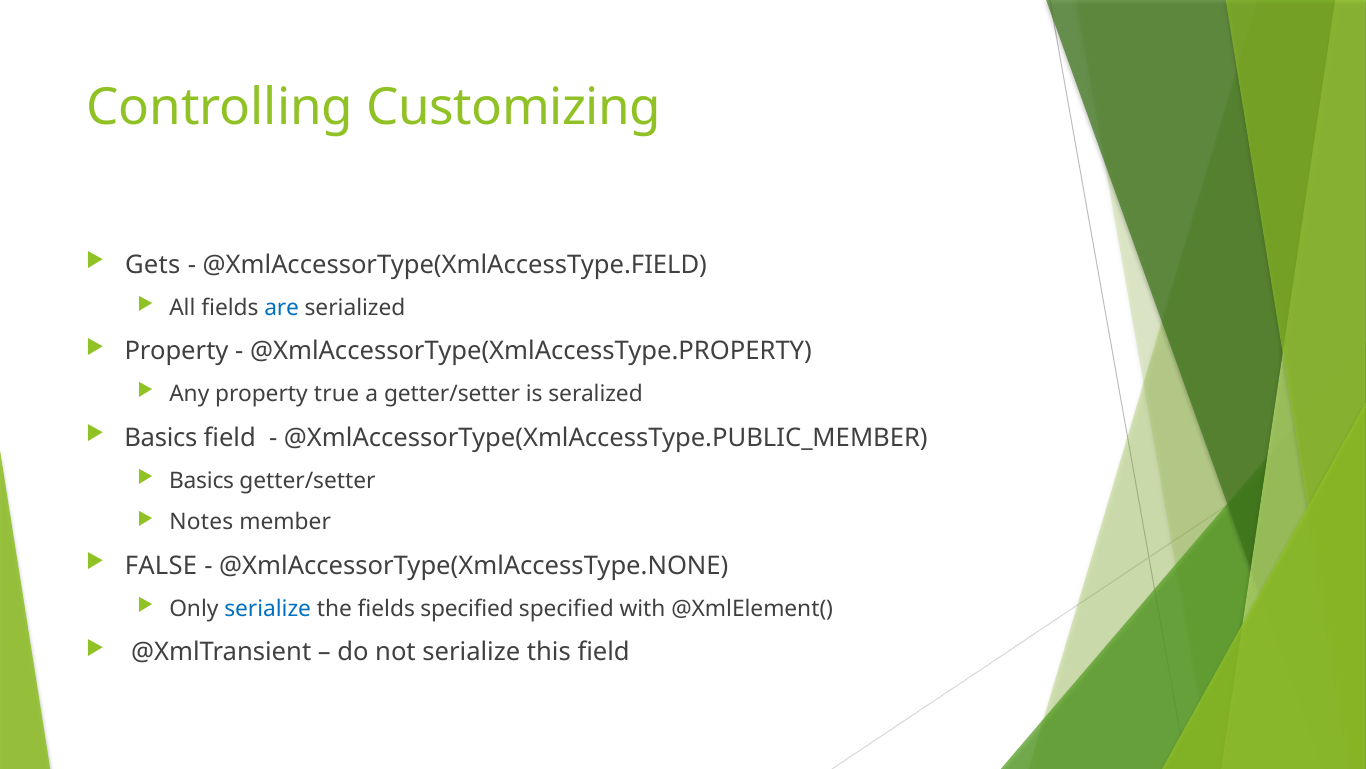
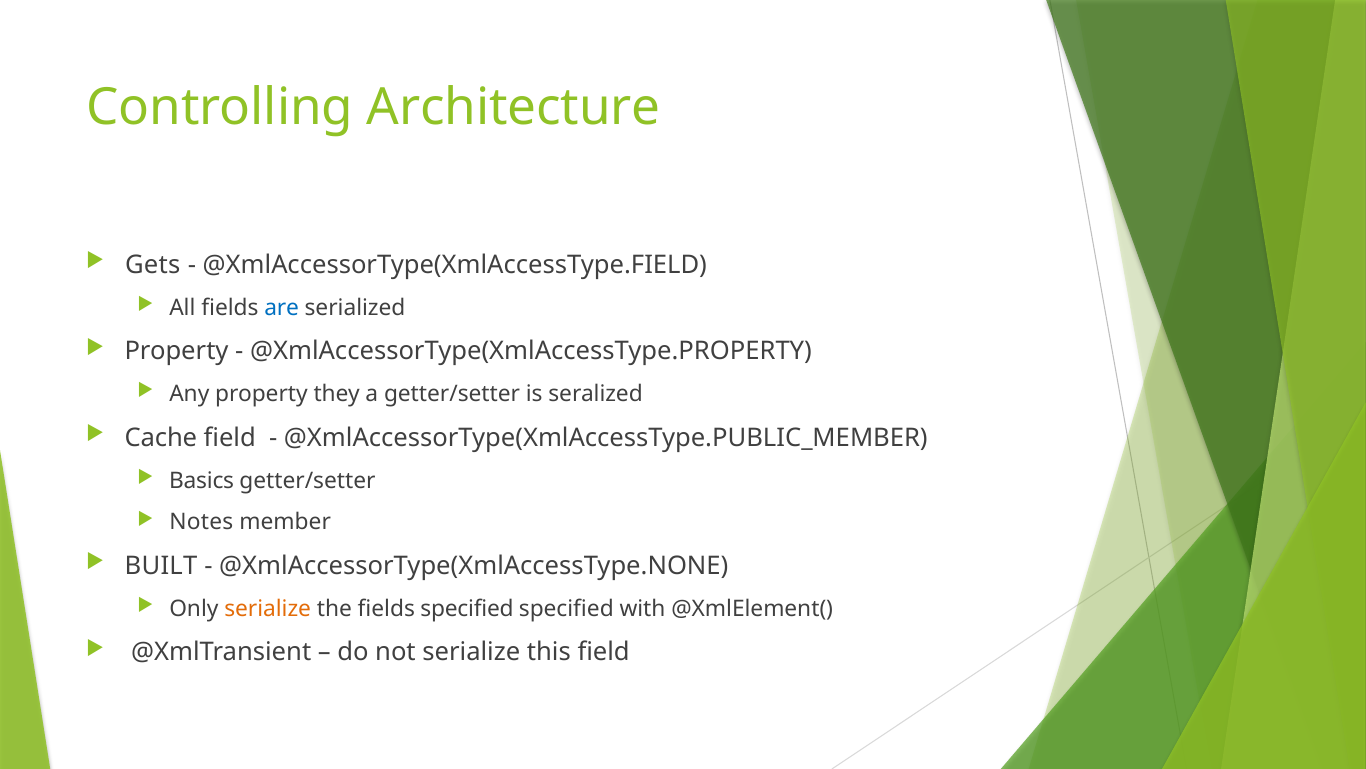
Customizing: Customizing -> Architecture
true: true -> they
Basics at (161, 437): Basics -> Cache
FALSE: FALSE -> BUILT
serialize at (268, 608) colour: blue -> orange
